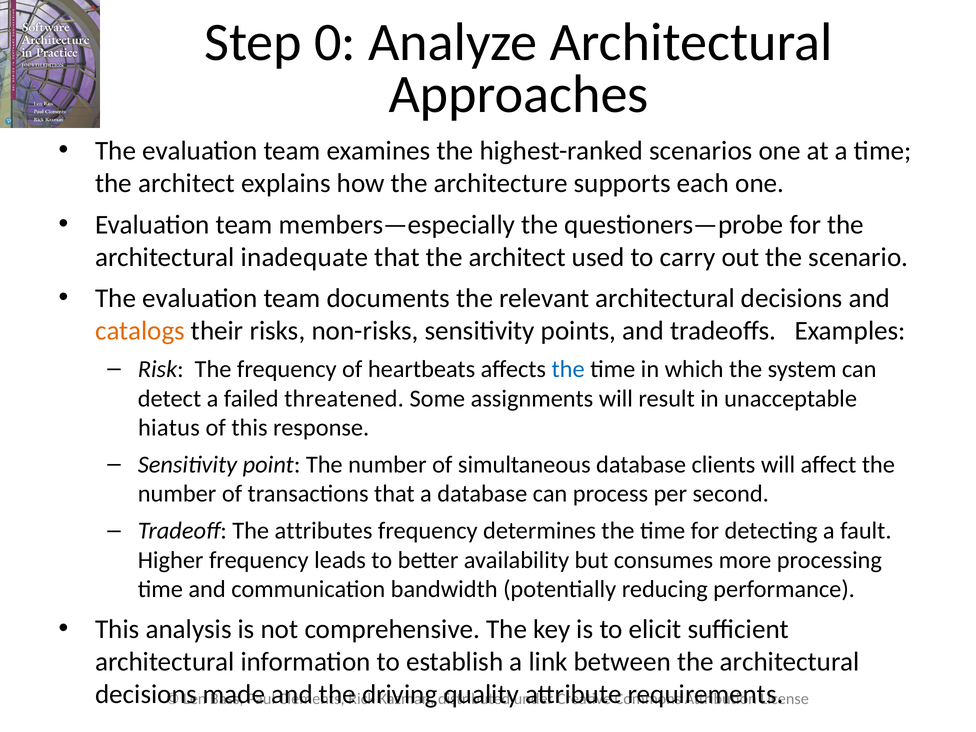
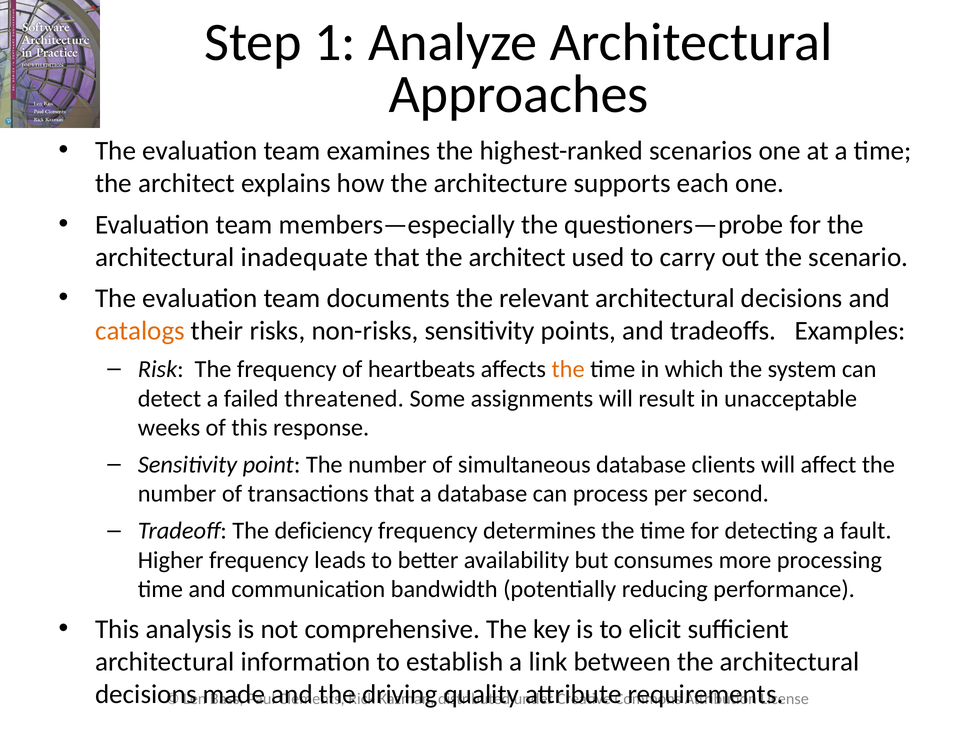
0: 0 -> 1
the at (568, 369) colour: blue -> orange
hiatus: hiatus -> weeks
attributes: attributes -> deficiency
